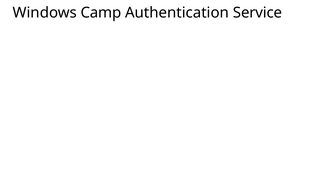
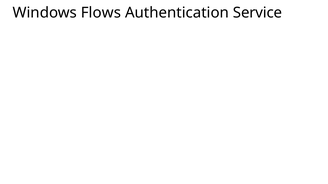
Windows Camp: Camp -> Flows
